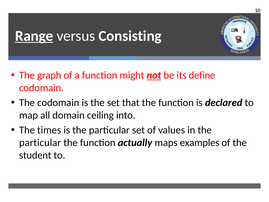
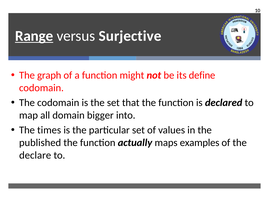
Consisting: Consisting -> Surjective
not underline: present -> none
ceiling: ceiling -> bigger
particular at (40, 143): particular -> published
student: student -> declare
